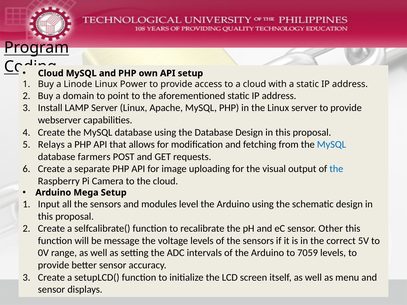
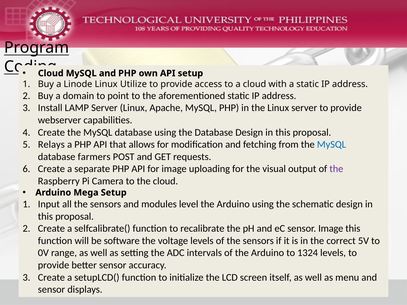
Power: Power -> Utilize
the at (336, 169) colour: blue -> purple
sensor Other: Other -> Image
message: message -> software
7059: 7059 -> 1324
